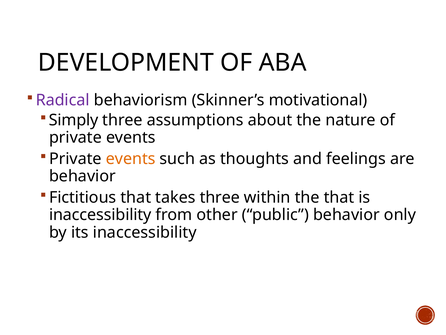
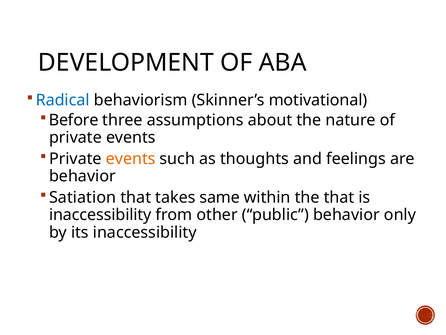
Radical colour: purple -> blue
Simply: Simply -> Before
Fictitious: Fictitious -> Satiation
takes three: three -> same
